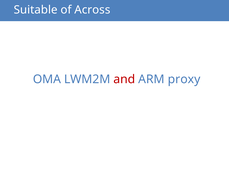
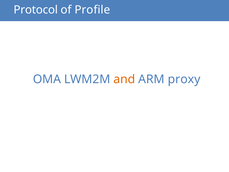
Suitable: Suitable -> Protocol
Across: Across -> Profile
and colour: red -> orange
